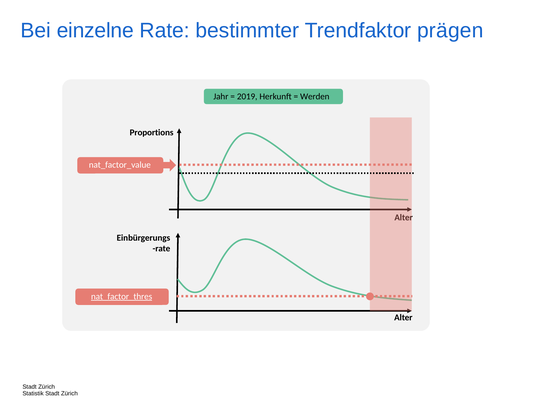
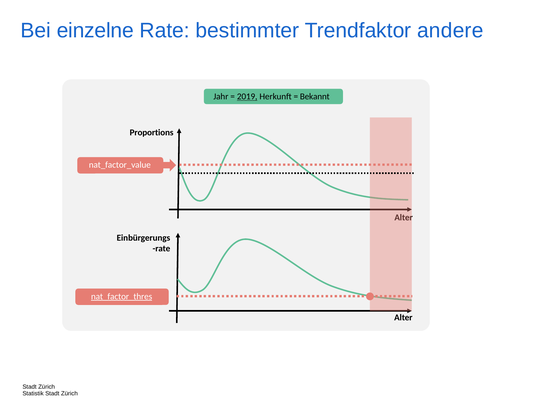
prägen: prägen -> andere
2019 underline: none -> present
Werden: Werden -> Bekannt
